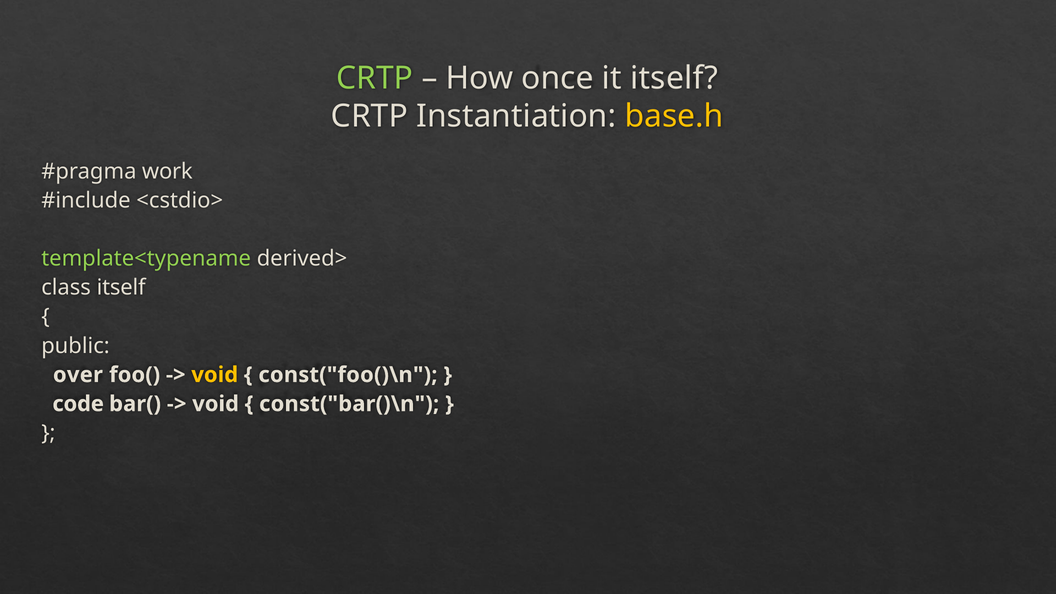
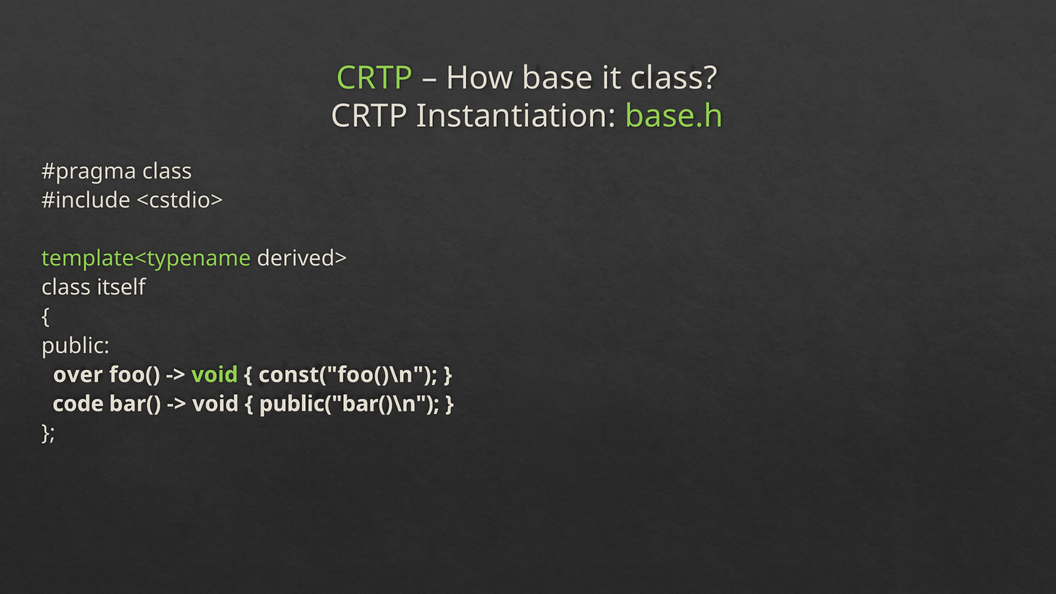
once: once -> base
it itself: itself -> class
base.h colour: yellow -> light green
work at (167, 171): work -> class
void at (215, 375) colour: yellow -> light green
const("bar()\n: const("bar()\n -> public("bar()\n
